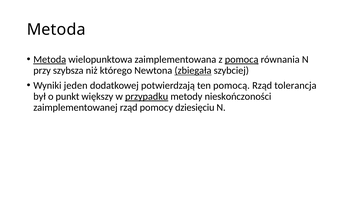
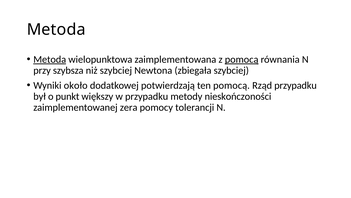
niż którego: którego -> szybciej
zbiegała underline: present -> none
jeden: jeden -> około
Rząd tolerancja: tolerancja -> przypadku
przypadku at (147, 96) underline: present -> none
zaimplementowanej rząd: rząd -> zera
dziesięciu: dziesięciu -> tolerancji
